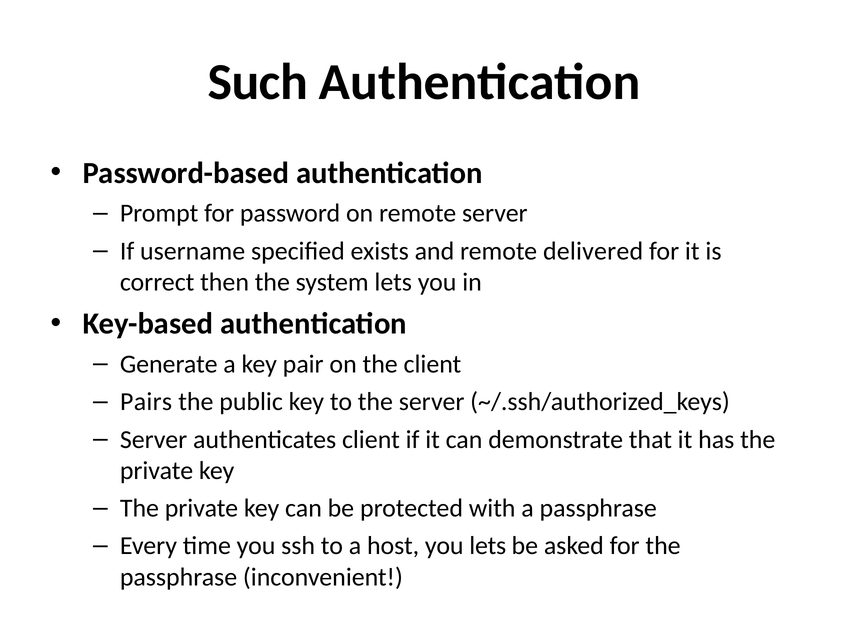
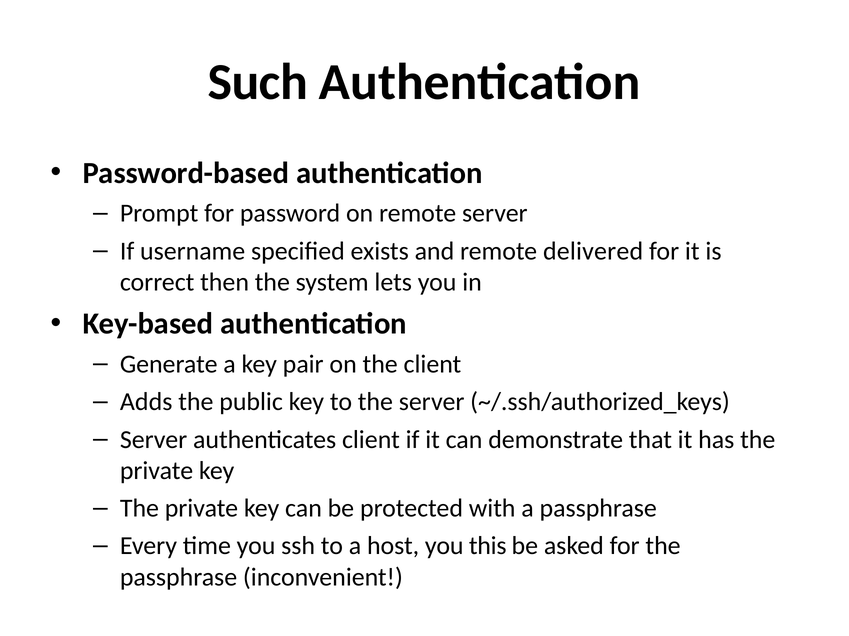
Pairs: Pairs -> Adds
you lets: lets -> this
